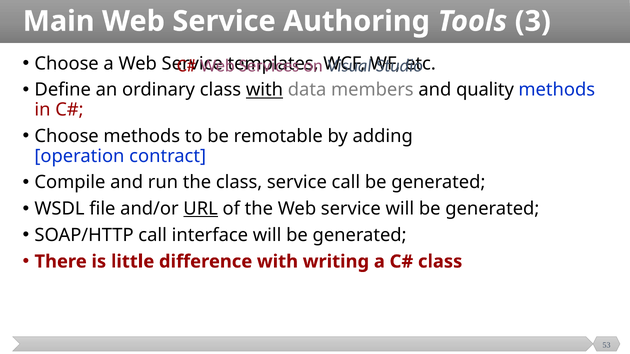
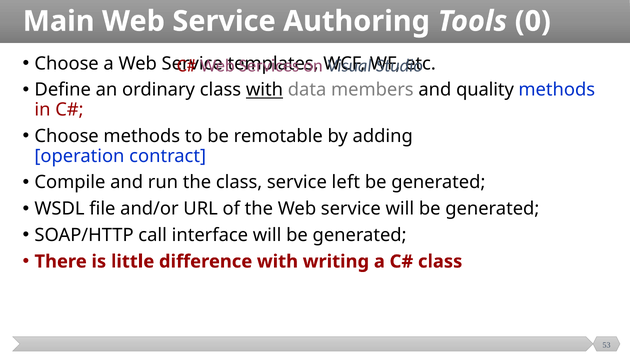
3: 3 -> 0
service call: call -> left
URL underline: present -> none
